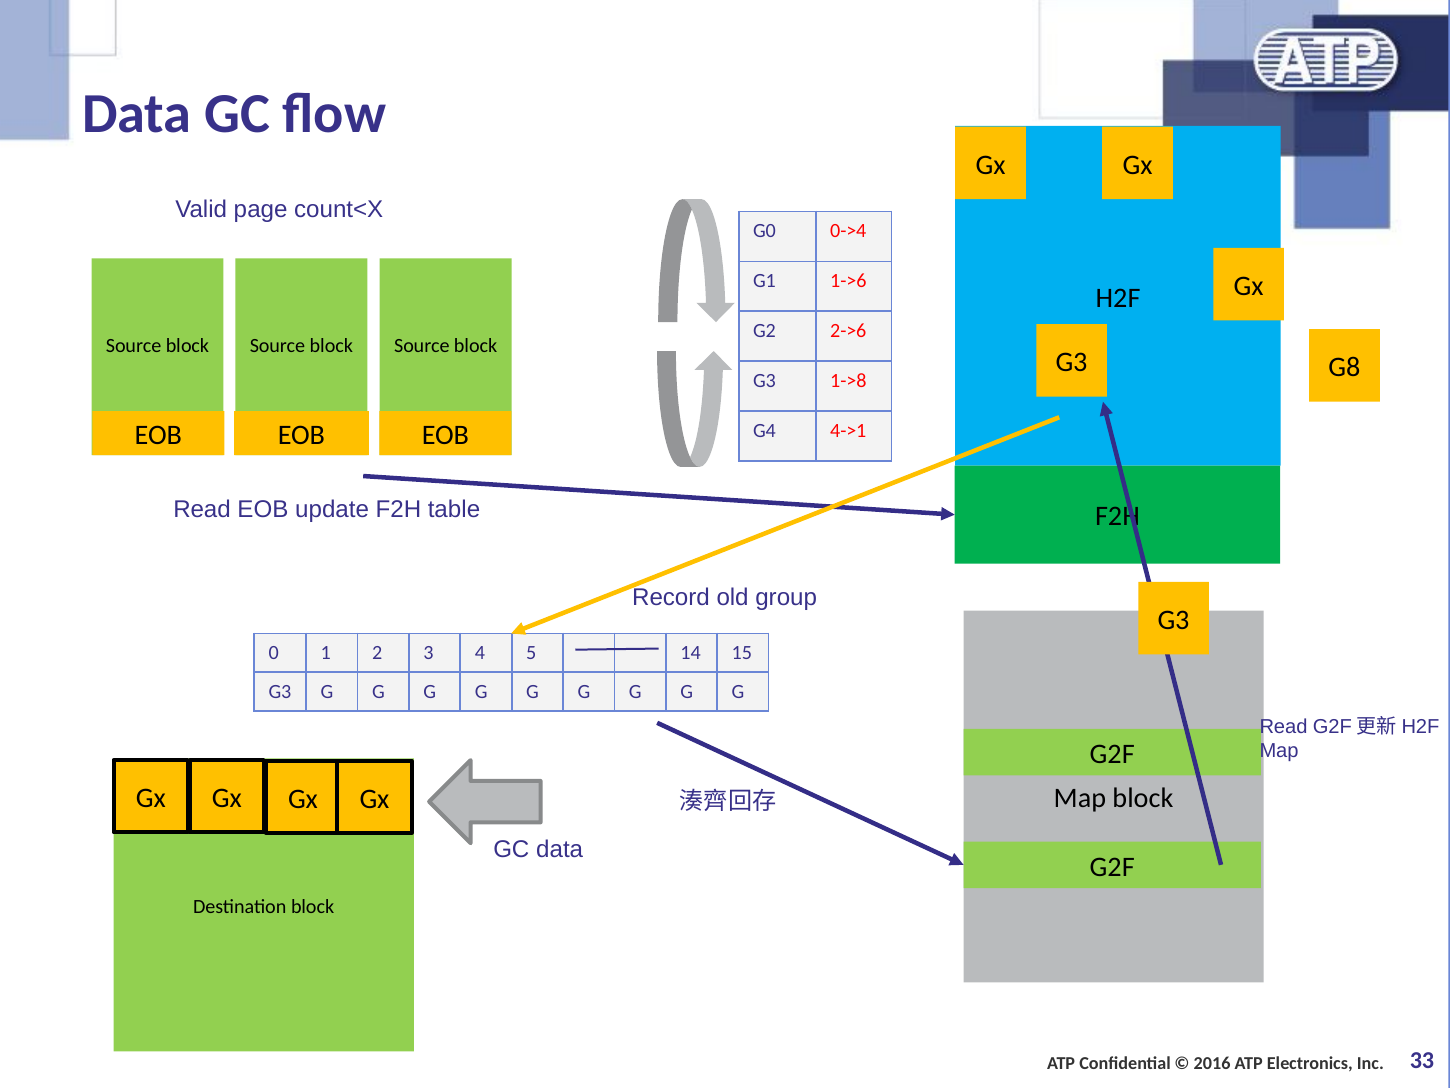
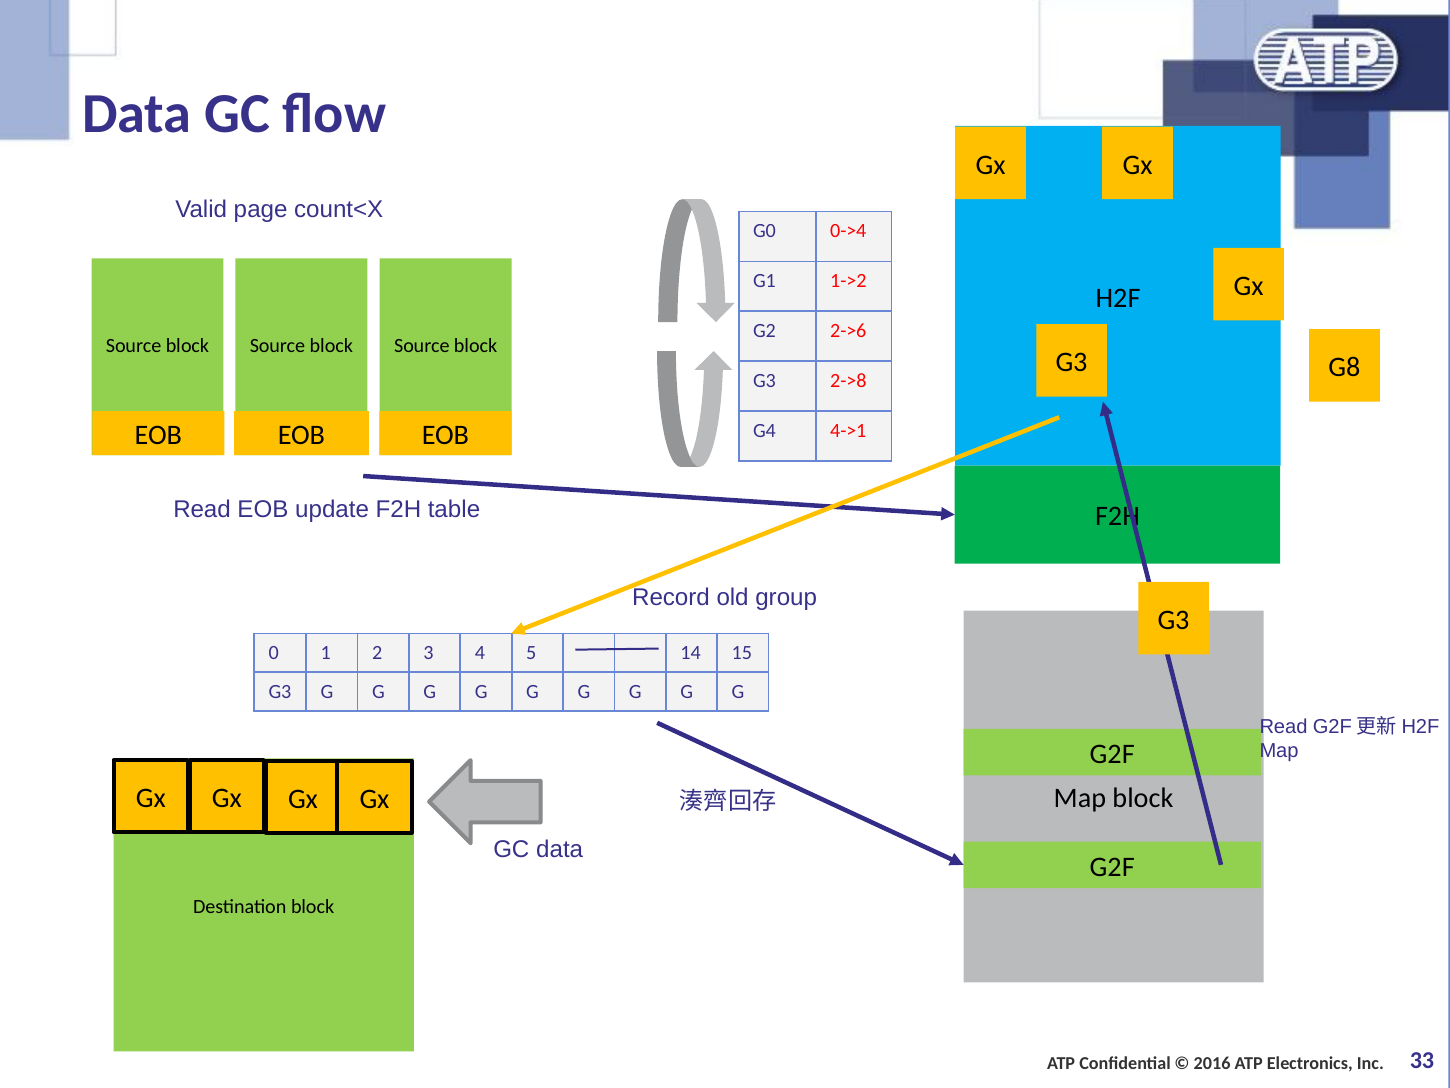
1->6: 1->6 -> 1->2
1->8: 1->8 -> 2->8
